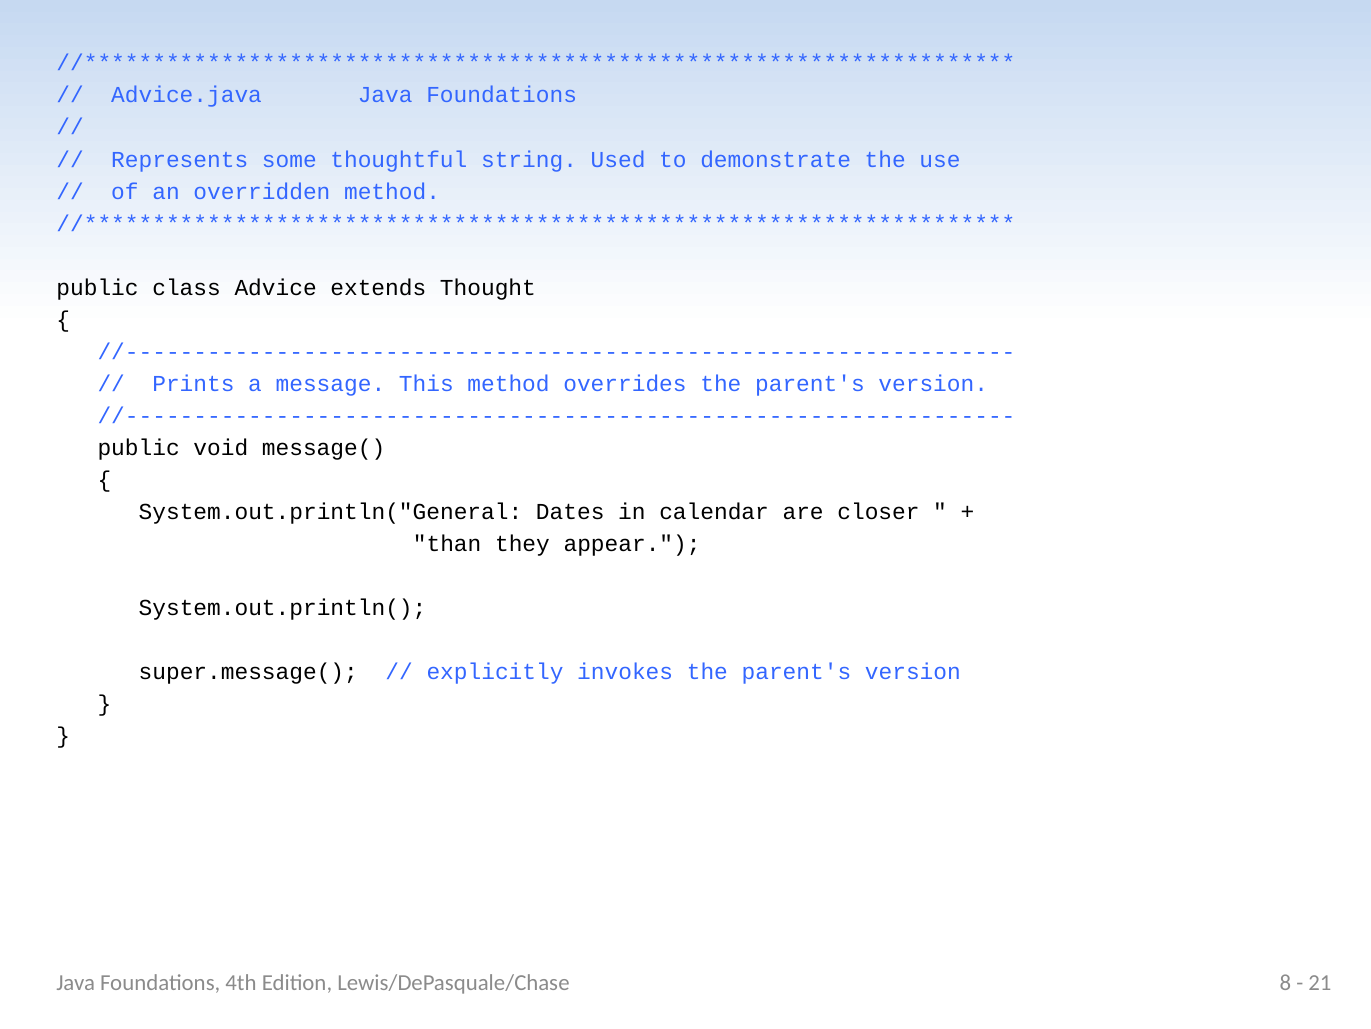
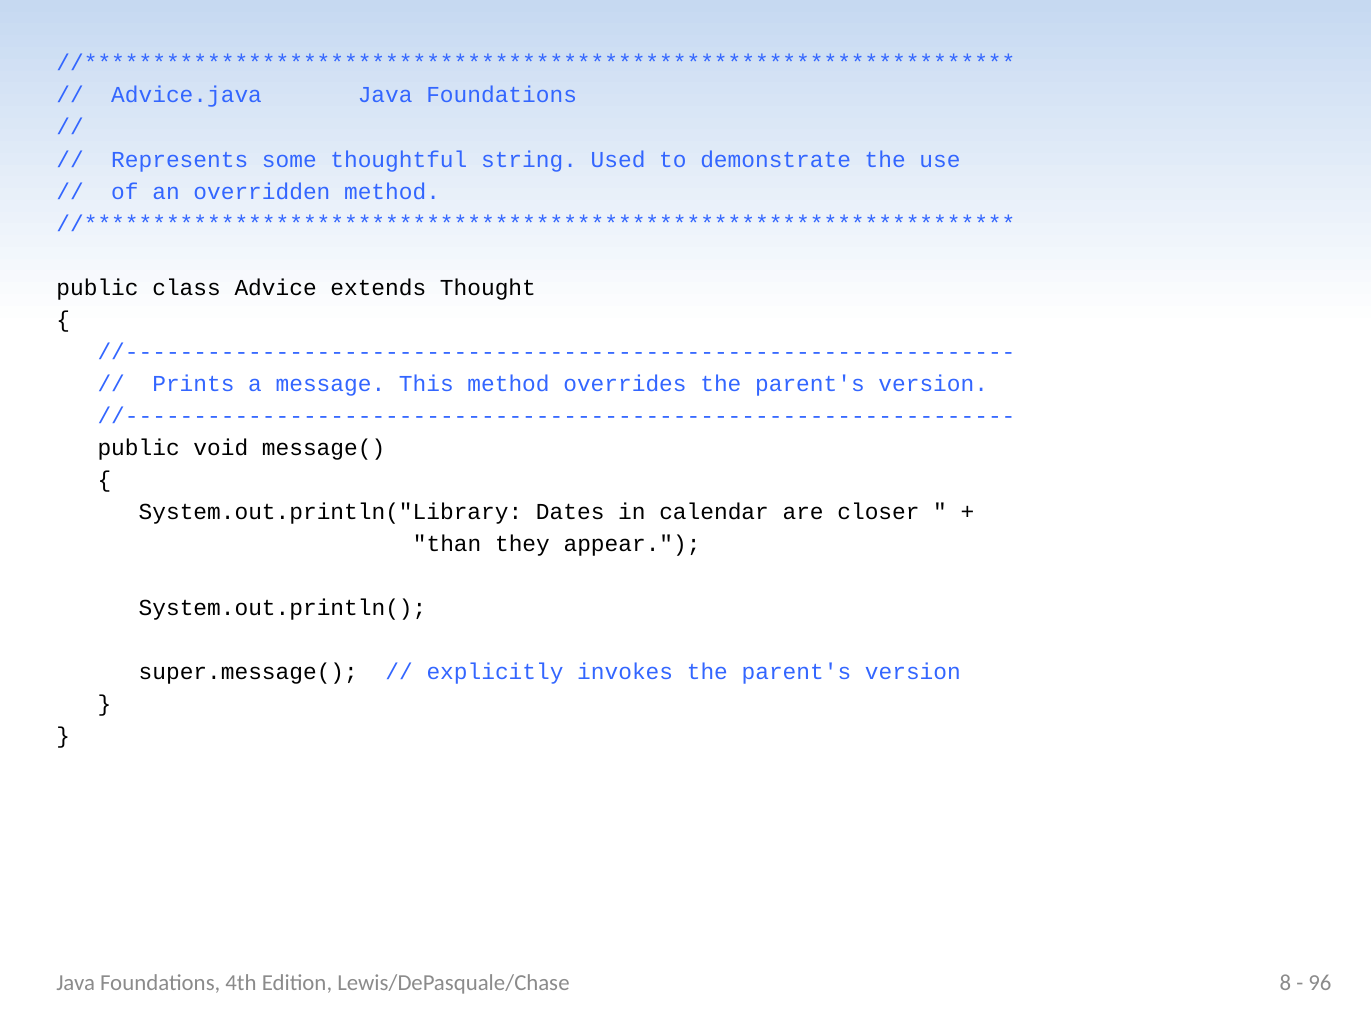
System.out.println("General: System.out.println("General -> System.out.println("Library
21: 21 -> 96
